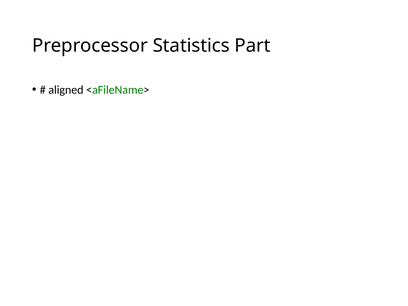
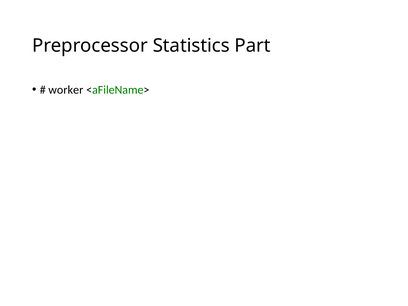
aligned: aligned -> worker
